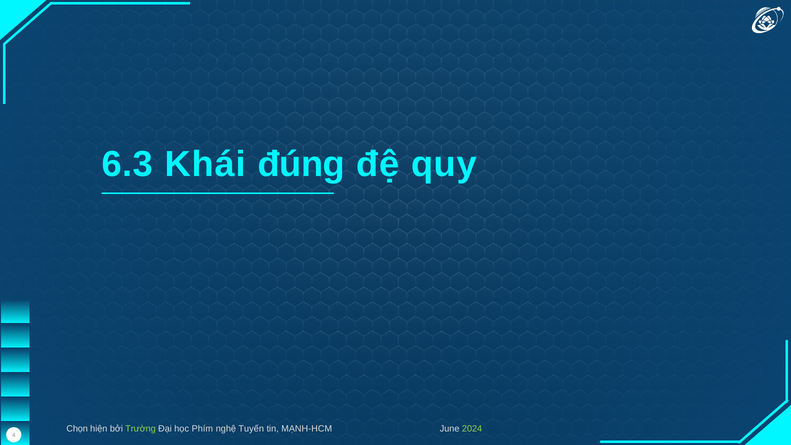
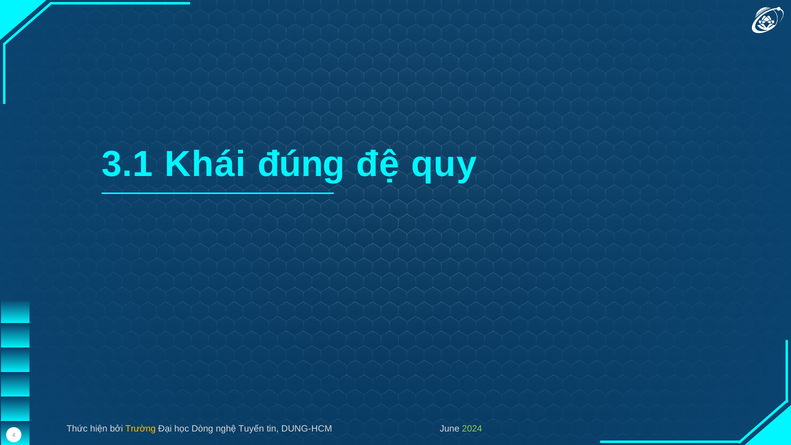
6.3: 6.3 -> 3.1
Chọn: Chọn -> Thức
Trường colour: light green -> yellow
Phím: Phím -> Dòng
MẠNH-HCM: MẠNH-HCM -> DUNG-HCM
